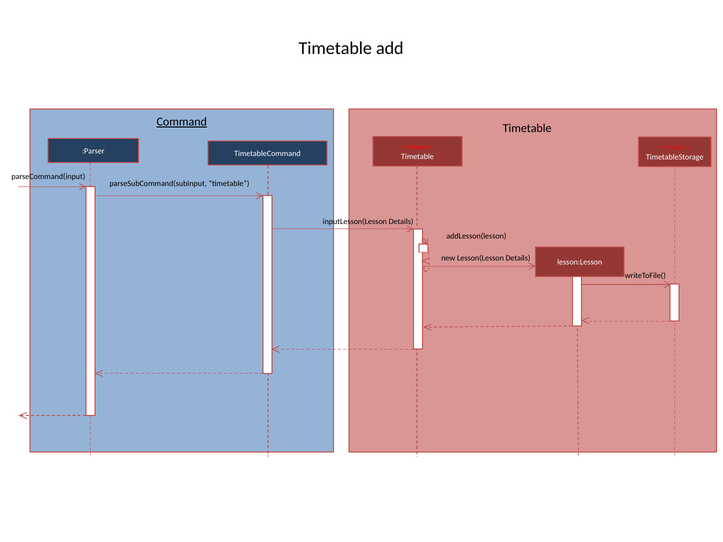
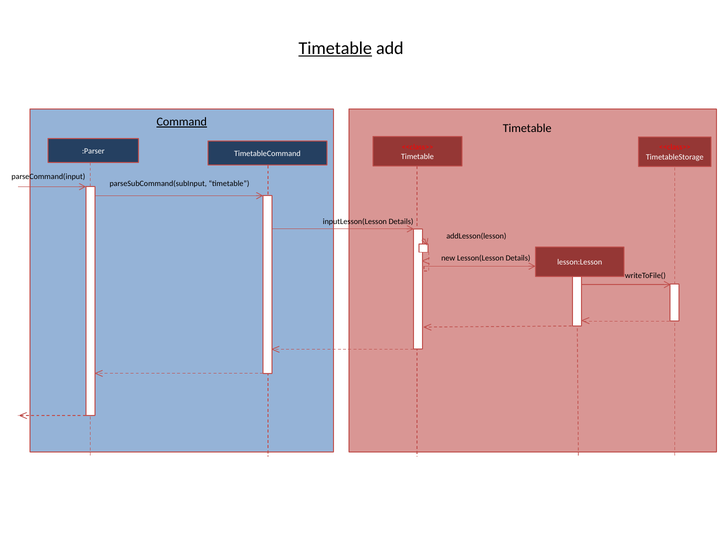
Timetable at (335, 48) underline: none -> present
